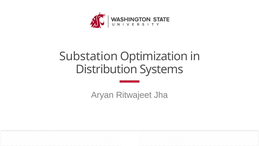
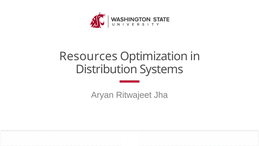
Substation: Substation -> Resources
